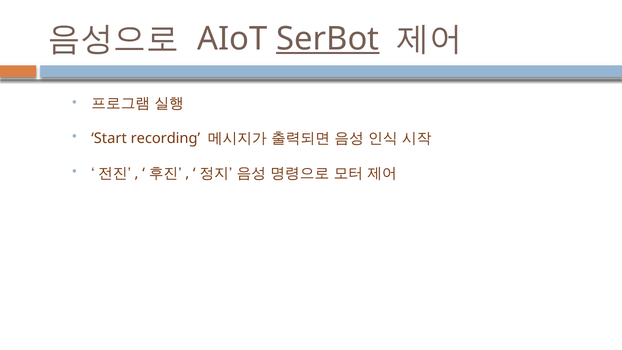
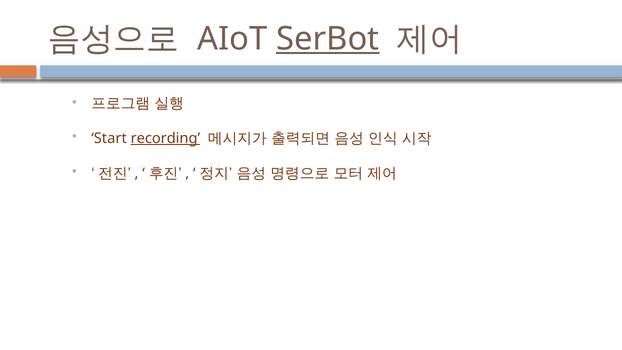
recording underline: none -> present
